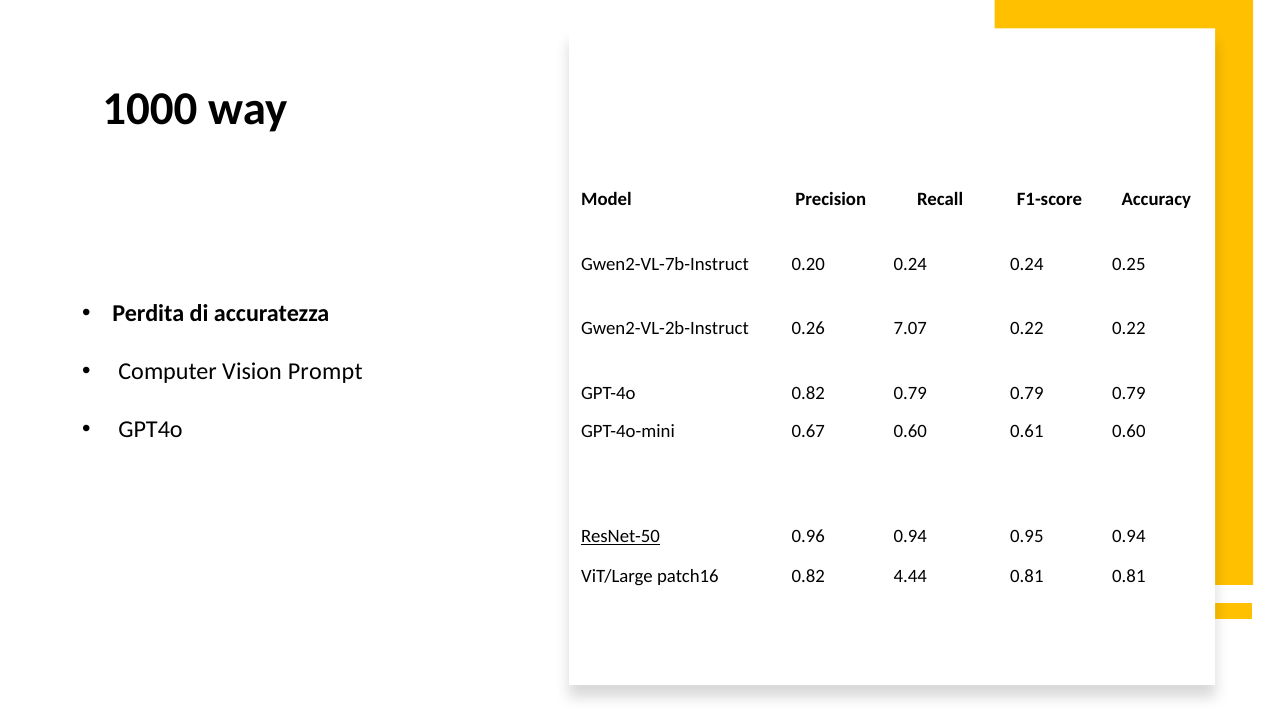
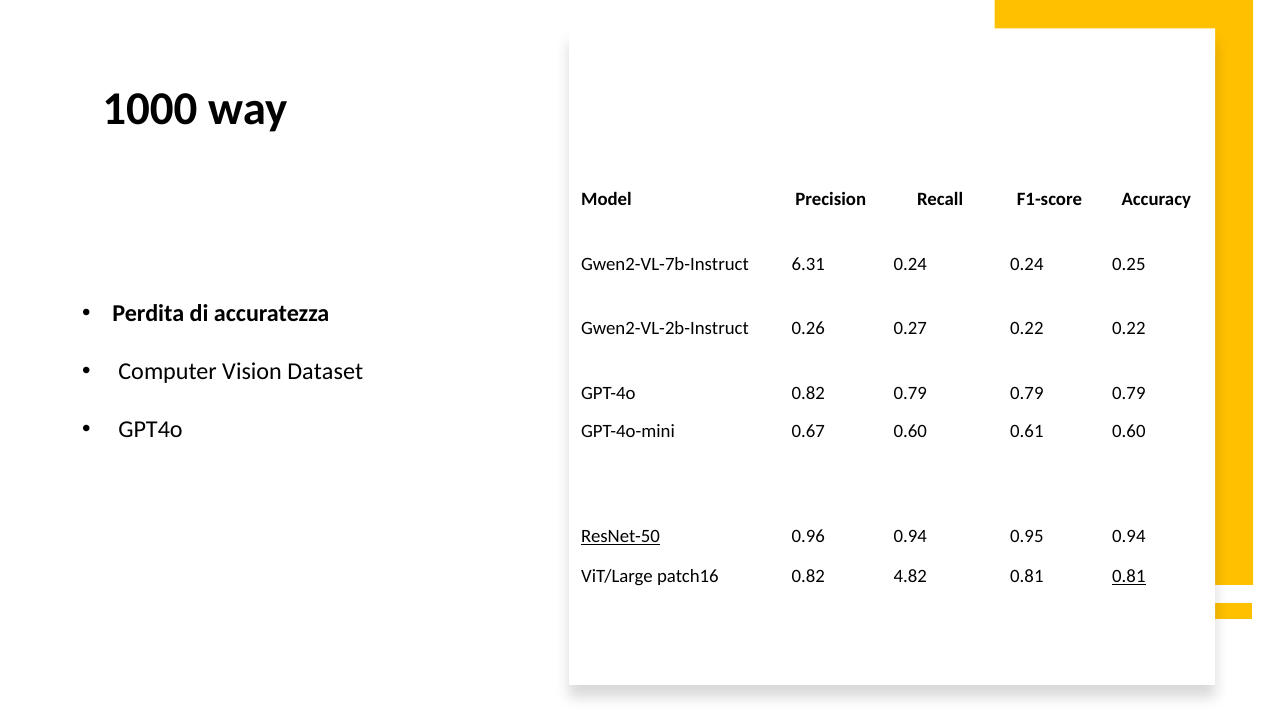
0.20: 0.20 -> 6.31
7.07: 7.07 -> 0.27
Prompt: Prompt -> Dataset
4.44: 4.44 -> 4.82
0.81 at (1129, 576) underline: none -> present
